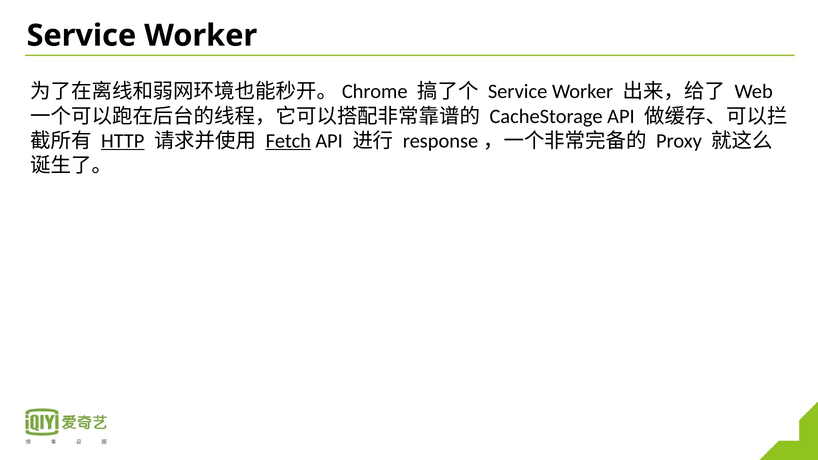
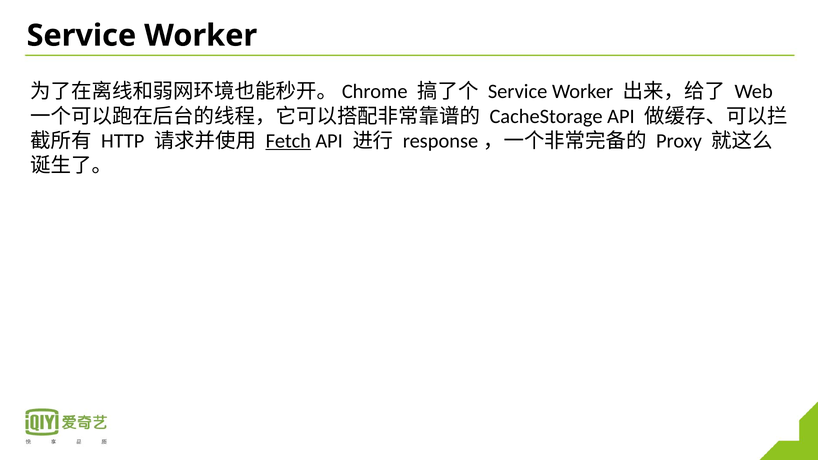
HTTP underline: present -> none
